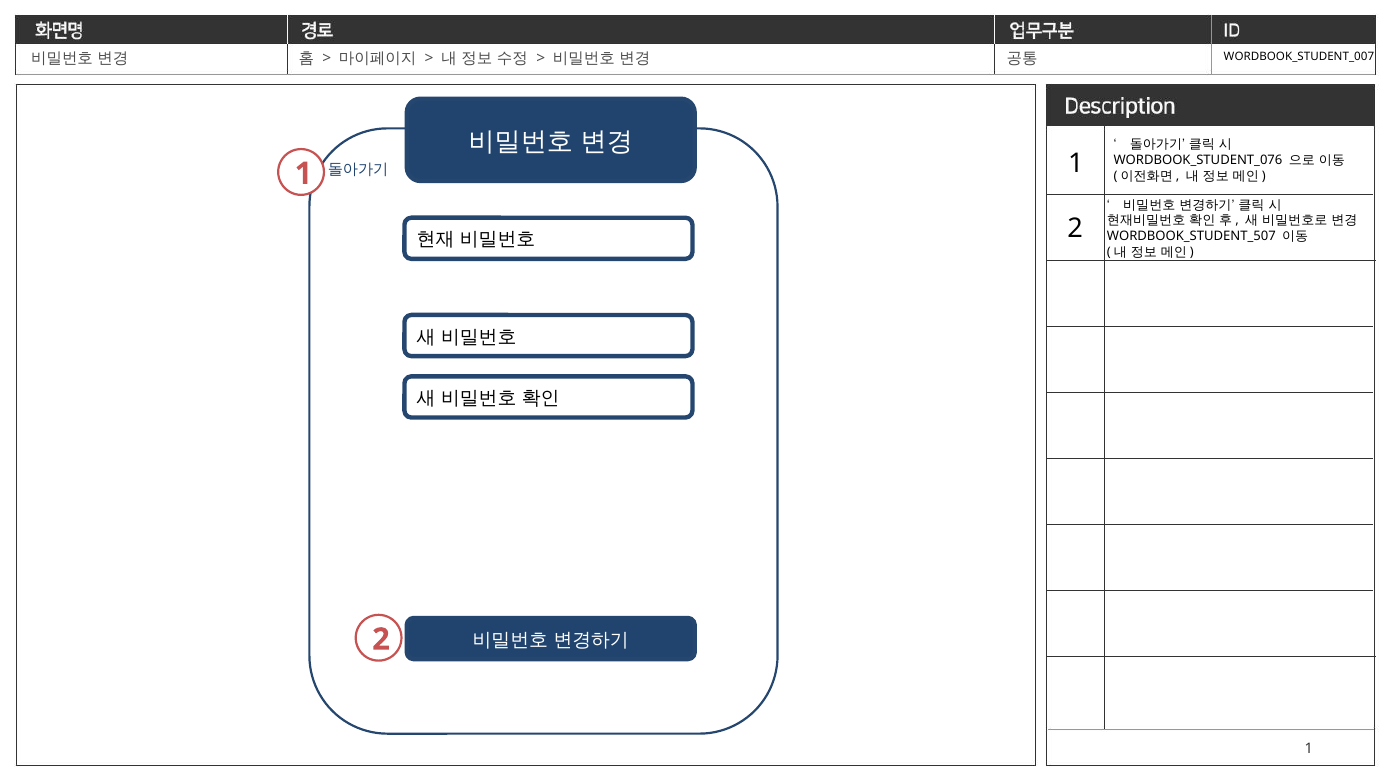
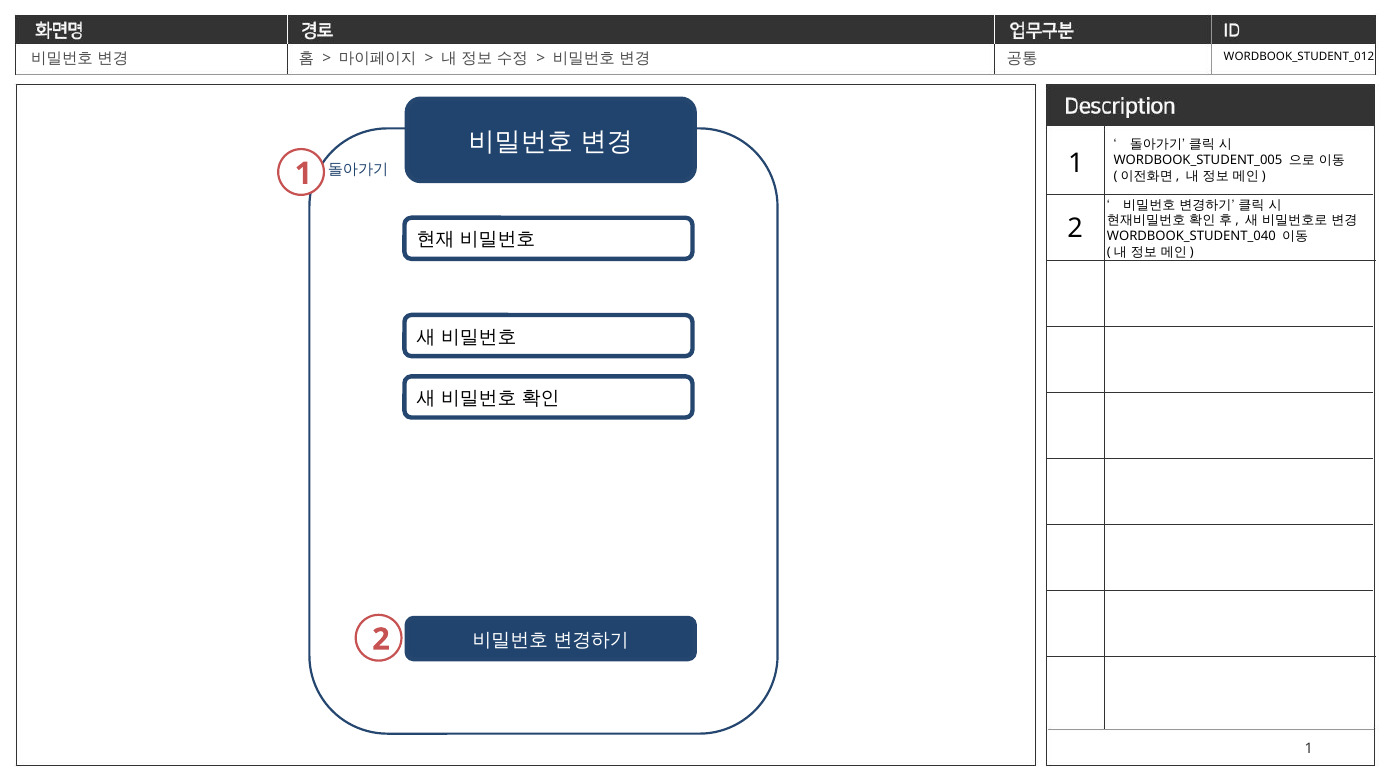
WORDBOOK_STUDENT_007: WORDBOOK_STUDENT_007 -> WORDBOOK_STUDENT_012
WORDBOOK_STUDENT_076: WORDBOOK_STUDENT_076 -> WORDBOOK_STUDENT_005
WORDBOOK_STUDENT_507: WORDBOOK_STUDENT_507 -> WORDBOOK_STUDENT_040
